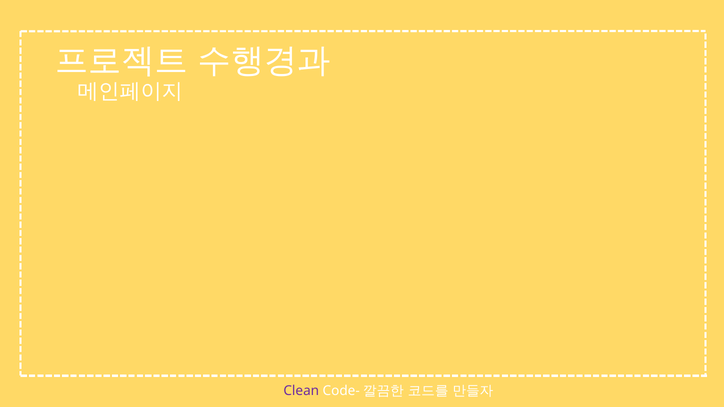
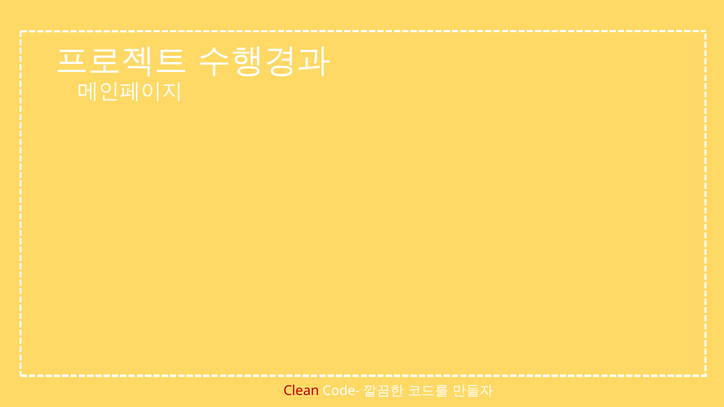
Clean colour: purple -> red
